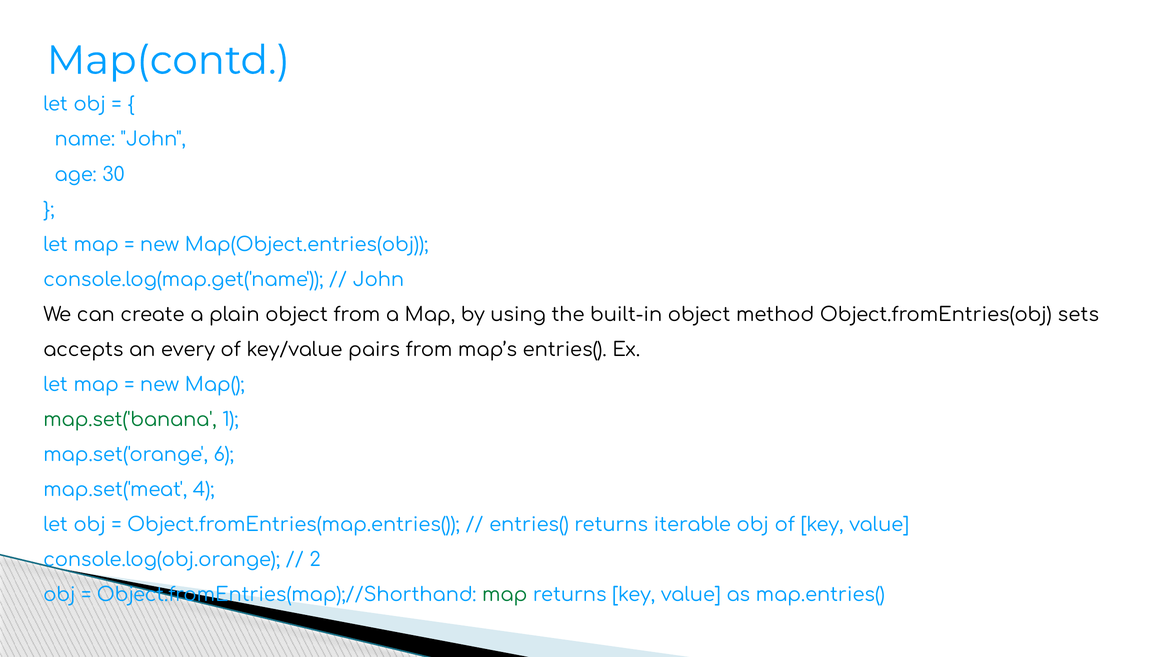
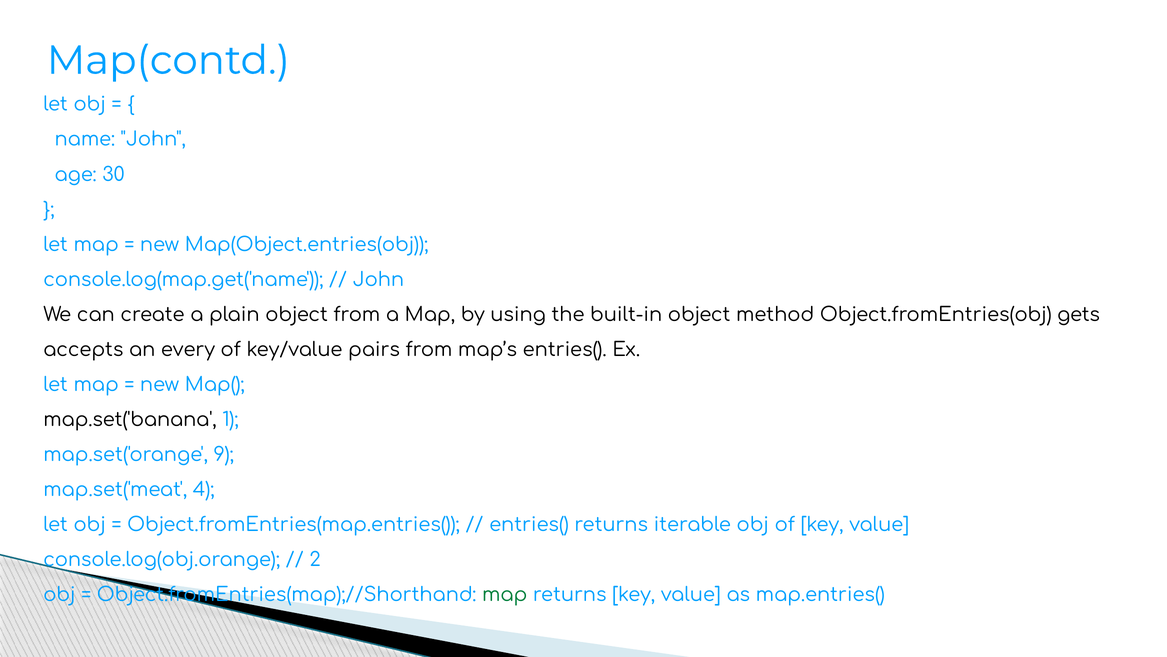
sets: sets -> gets
map.set('banana colour: green -> black
6: 6 -> 9
